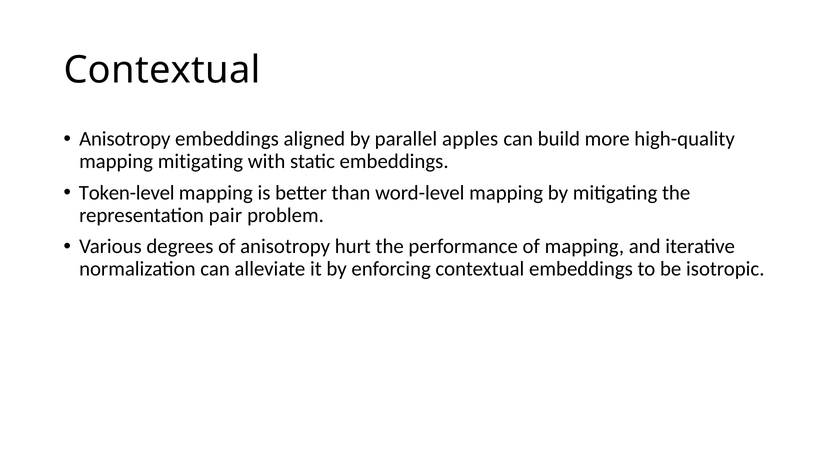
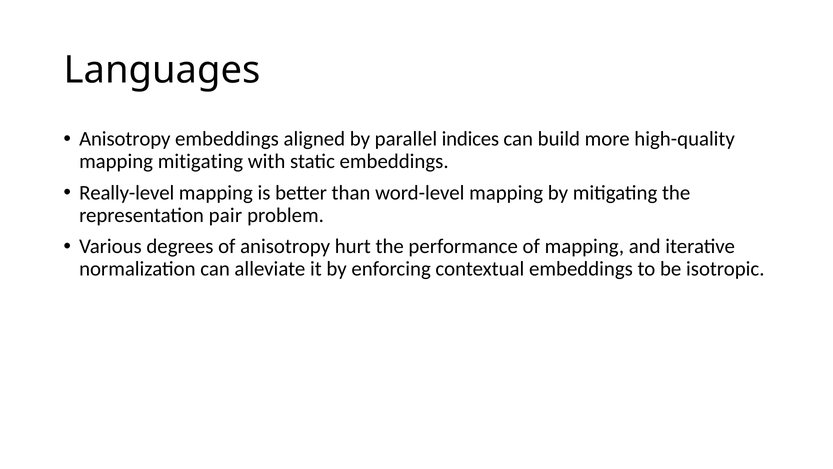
Contextual at (162, 70): Contextual -> Languages
apples: apples -> indices
Token-level: Token-level -> Really-level
